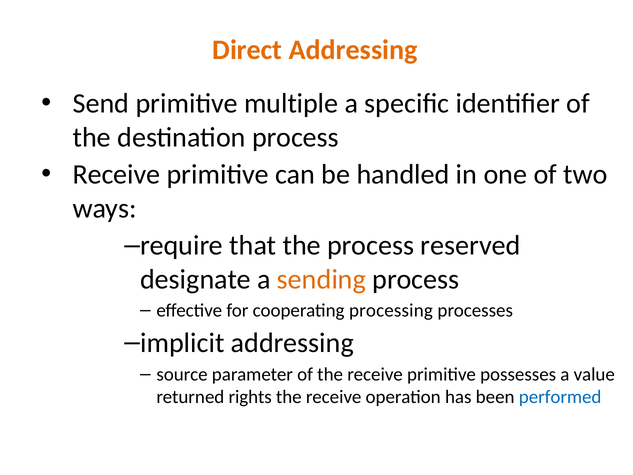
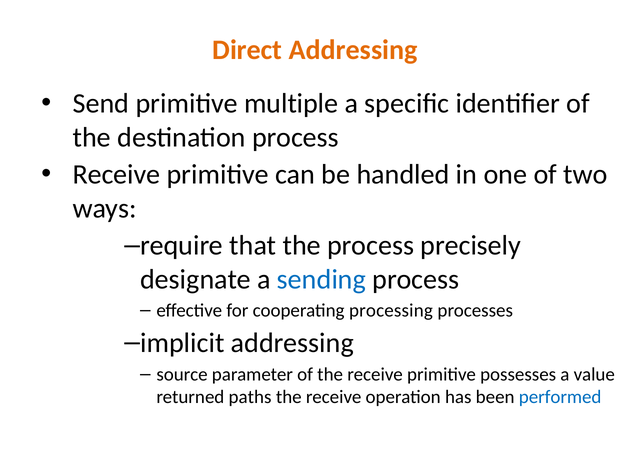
reserved: reserved -> precisely
sending colour: orange -> blue
rights: rights -> paths
